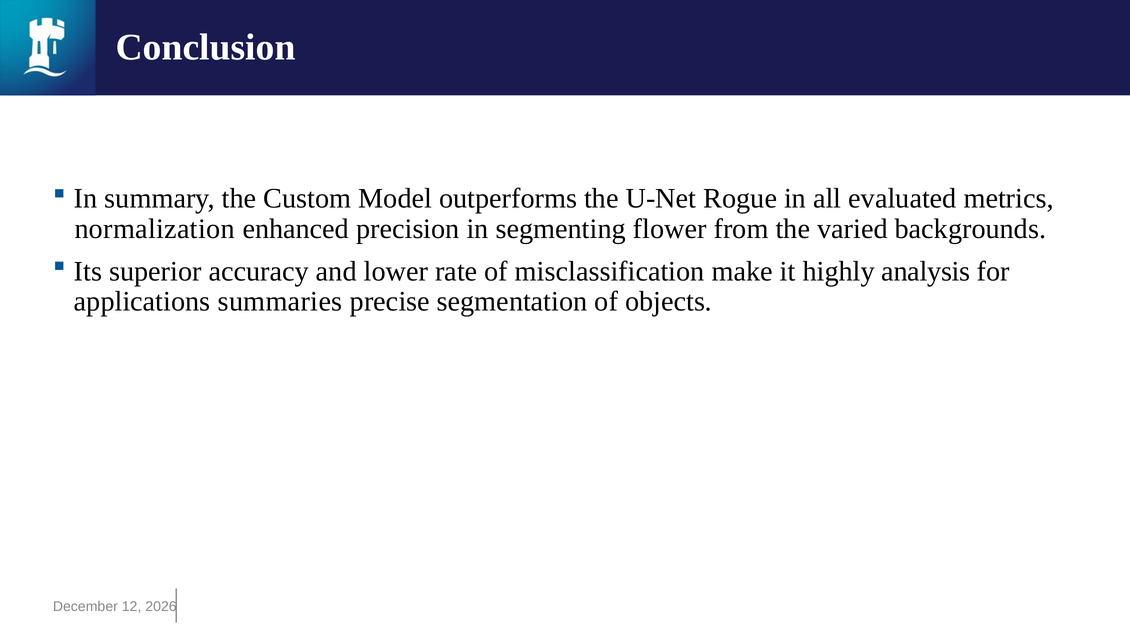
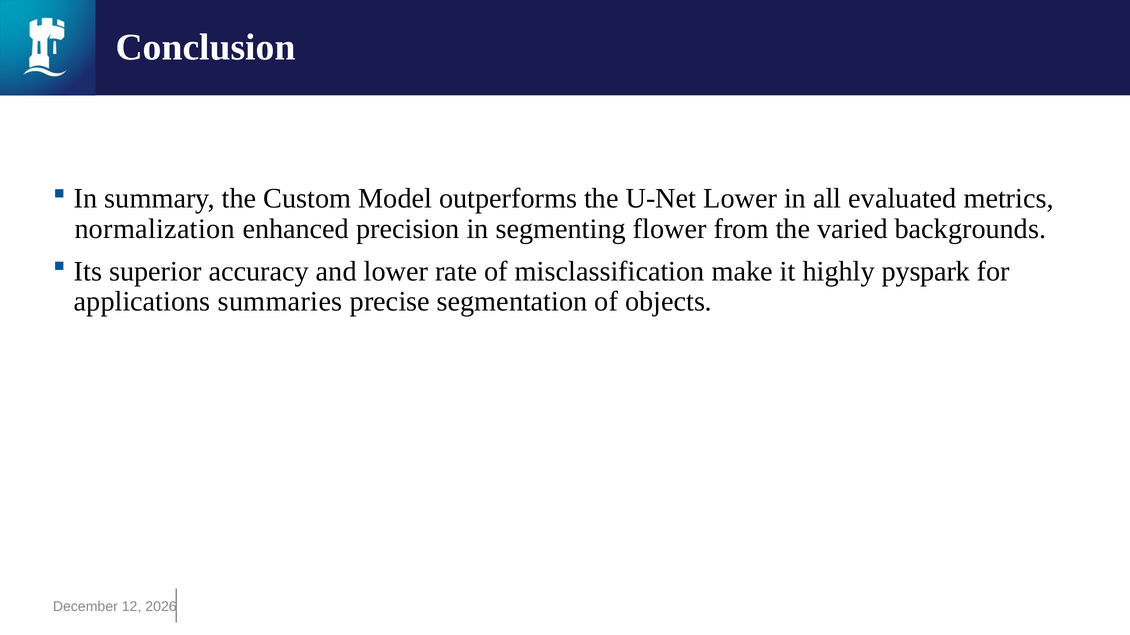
U-Net Rogue: Rogue -> Lower
analysis: analysis -> pyspark
